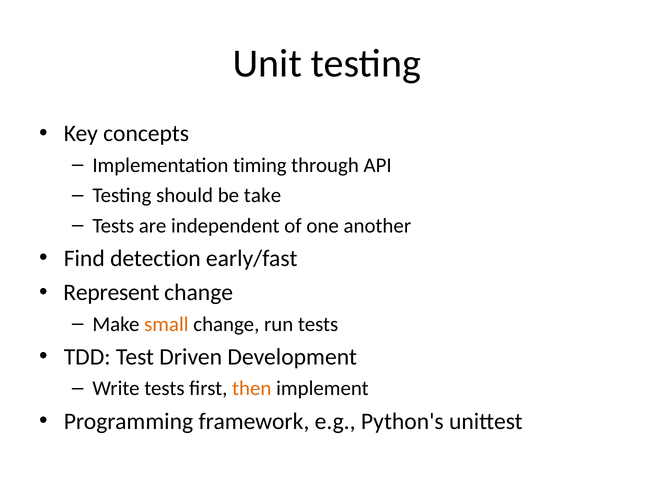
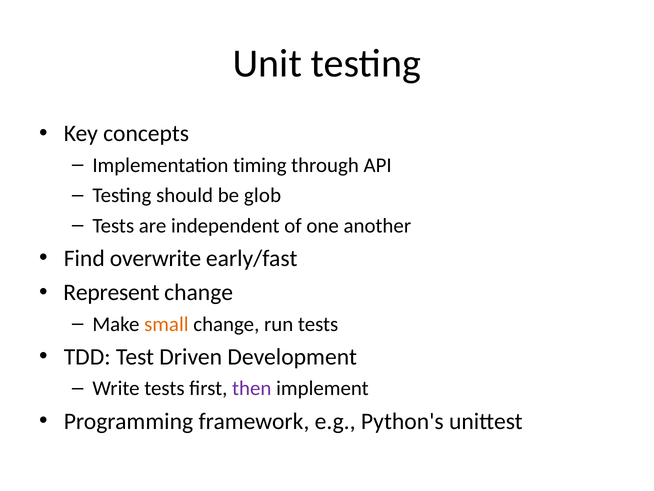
take: take -> glob
detection: detection -> overwrite
then colour: orange -> purple
